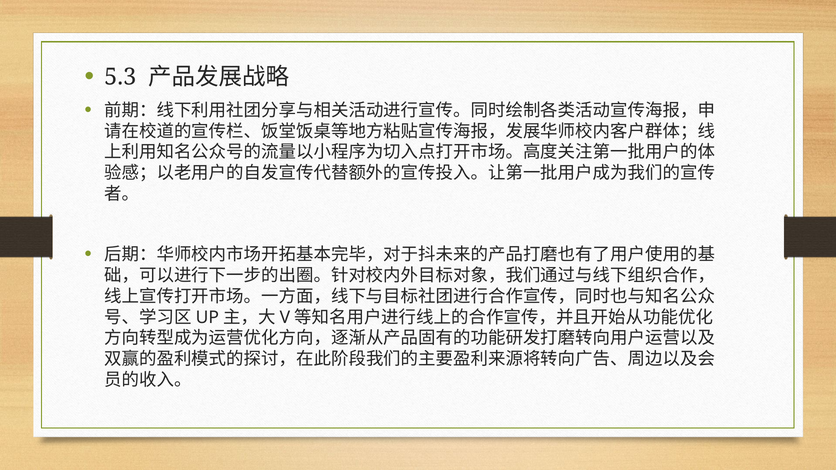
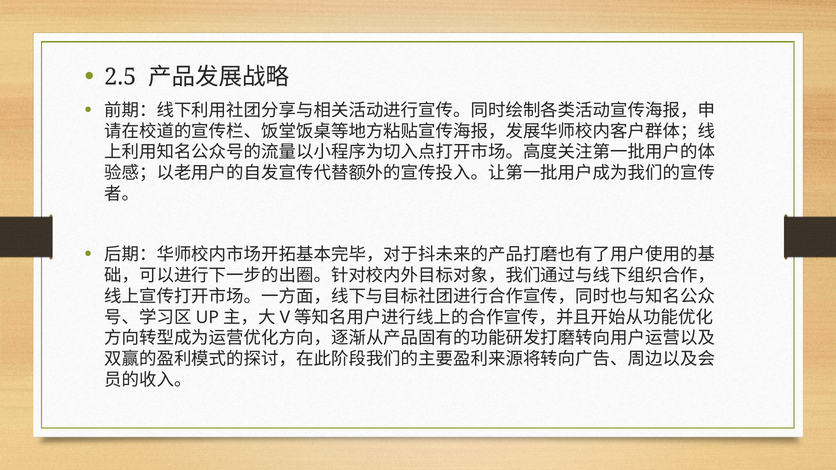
5.3: 5.3 -> 2.5
